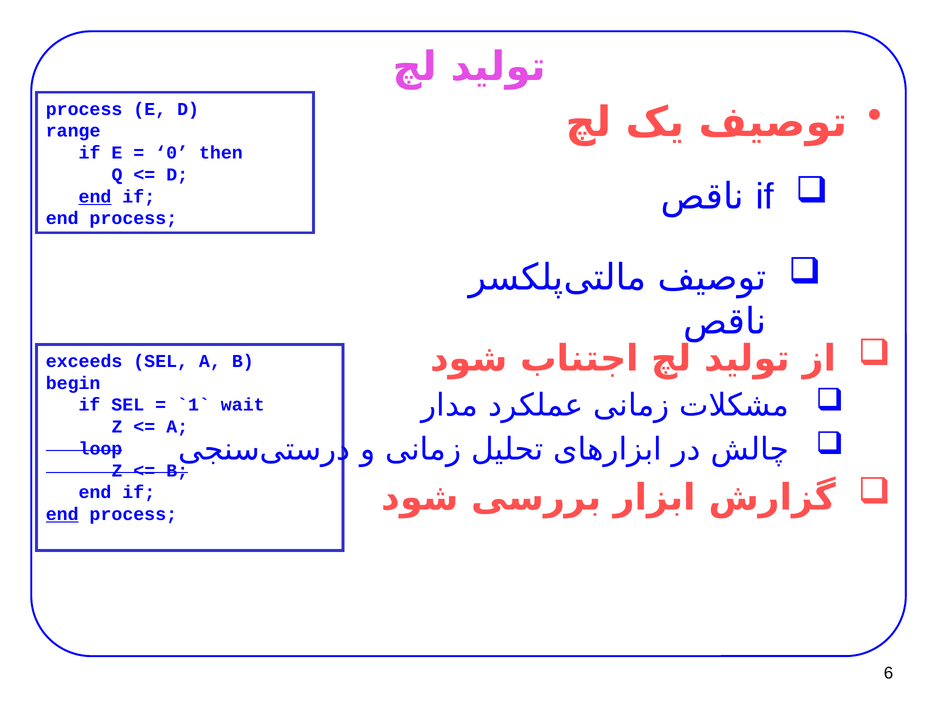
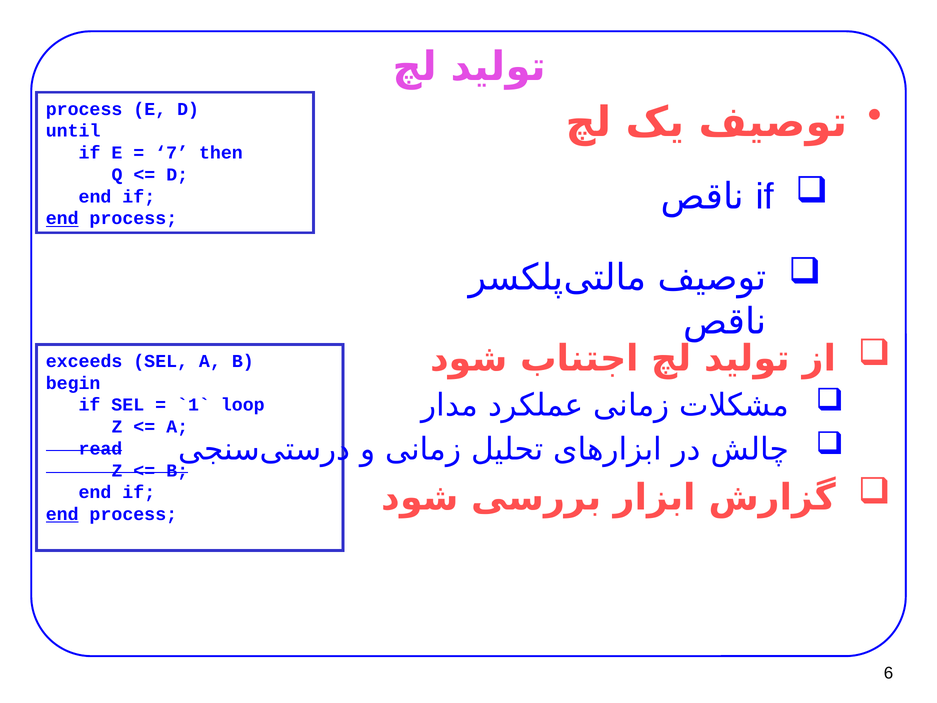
range: range -> until
0: 0 -> 7
end at (95, 197) underline: present -> none
end at (62, 218) underline: none -> present
wait: wait -> loop
loop: loop -> read
